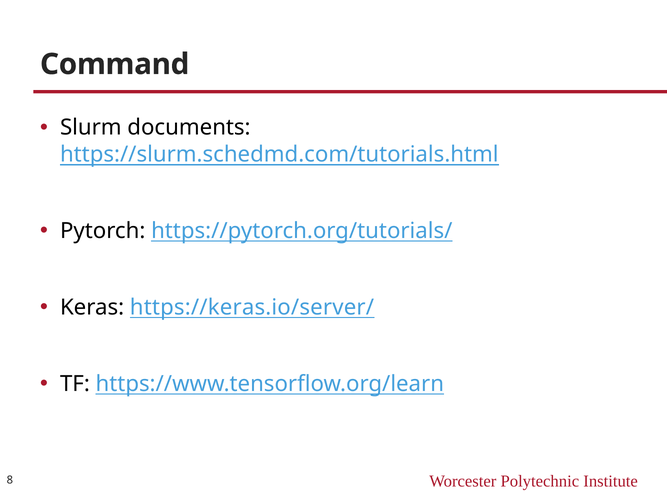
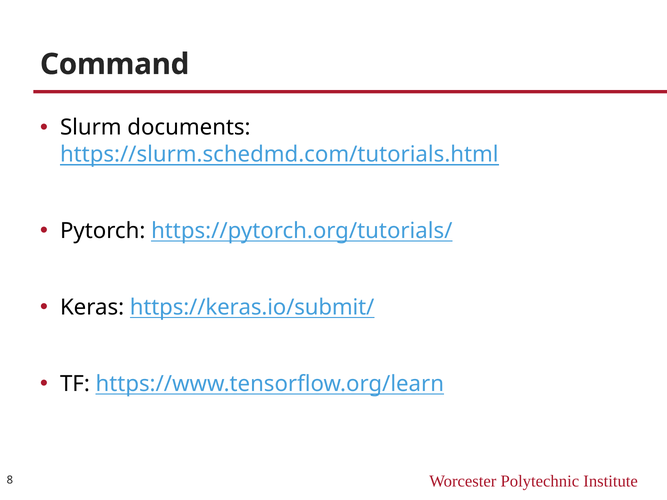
https://keras.io/server/: https://keras.io/server/ -> https://keras.io/submit/
